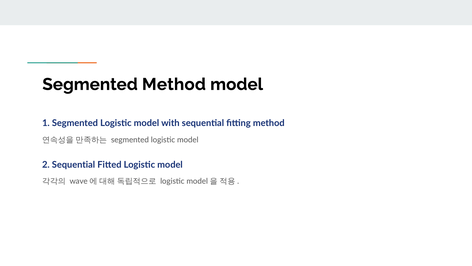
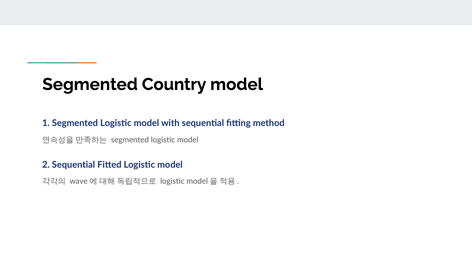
Segmented Method: Method -> Country
